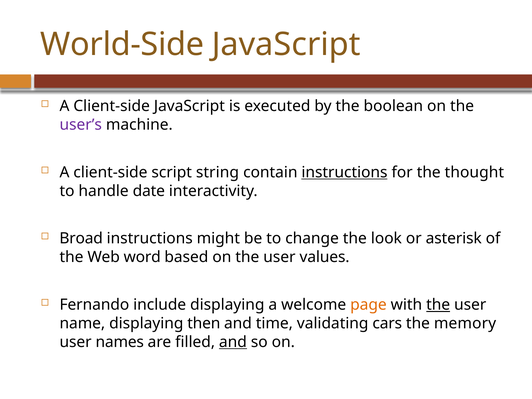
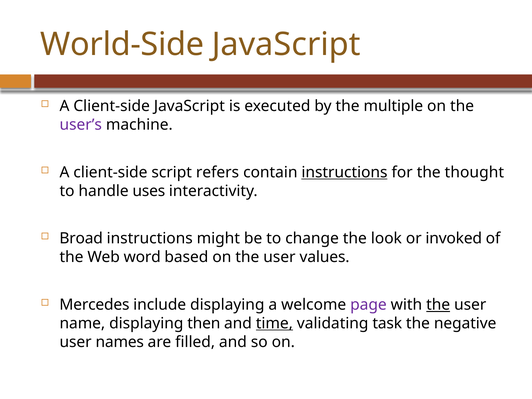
boolean: boolean -> multiple
string: string -> refers
date: date -> uses
asterisk: asterisk -> invoked
Fernando: Fernando -> Mercedes
page colour: orange -> purple
time underline: none -> present
cars: cars -> task
memory: memory -> negative
and at (233, 342) underline: present -> none
